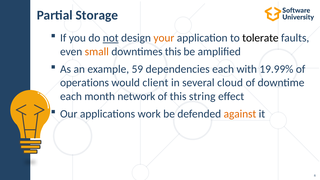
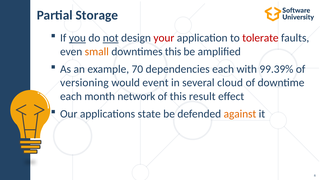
you underline: none -> present
your colour: orange -> red
tolerate colour: black -> red
59: 59 -> 70
19.99%: 19.99% -> 99.39%
operations: operations -> versioning
client: client -> event
string: string -> result
work: work -> state
